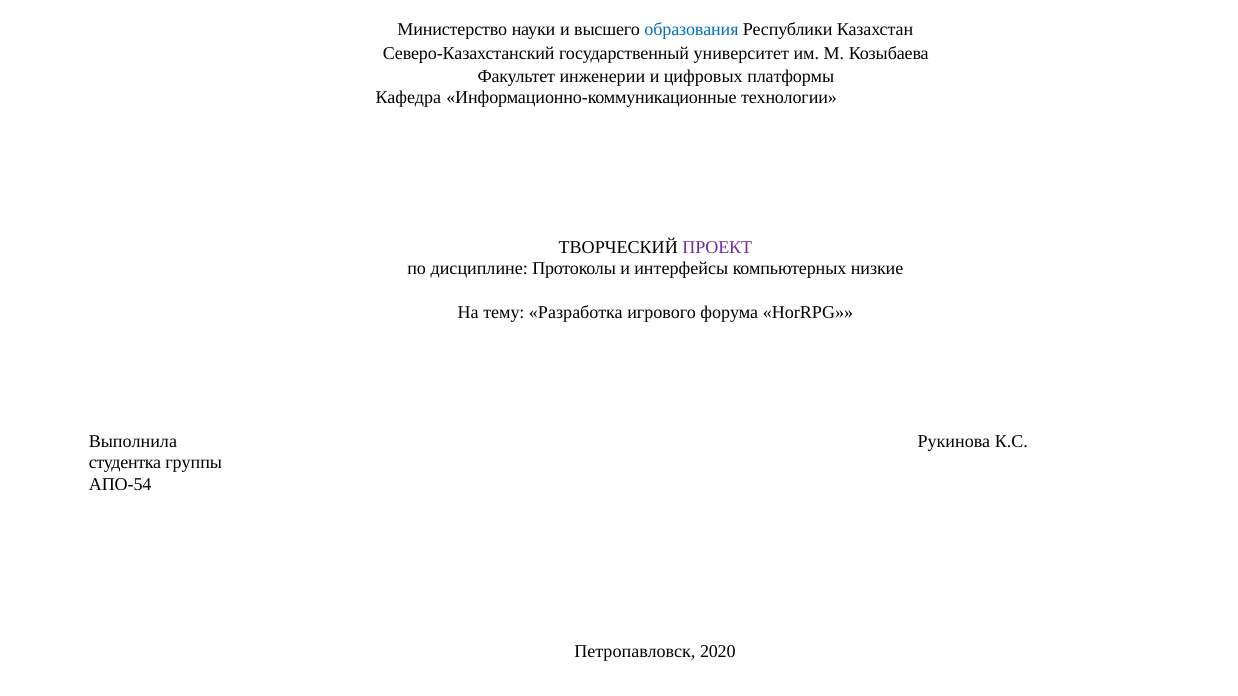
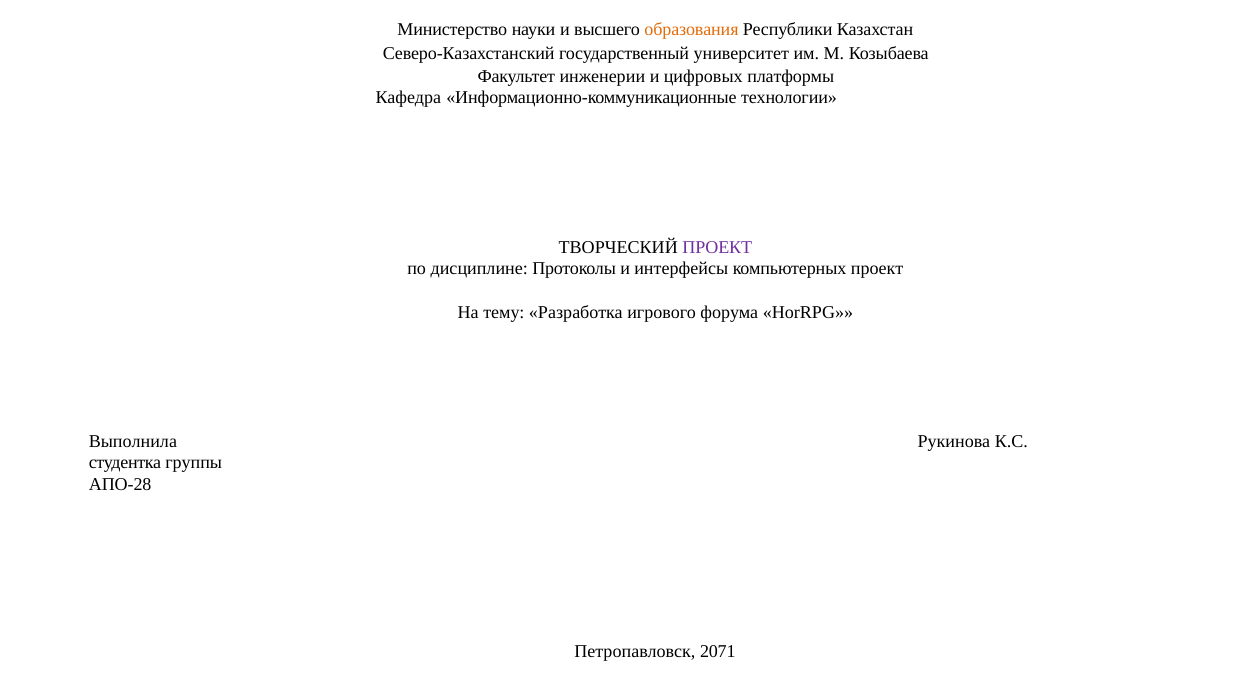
образования colour: blue -> orange
компьютерных низкие: низкие -> проект
АПО-54: АПО-54 -> АПО-28
2020: 2020 -> 2071
